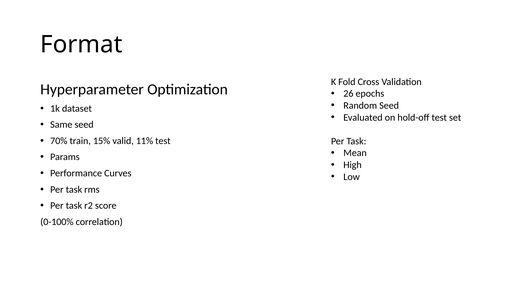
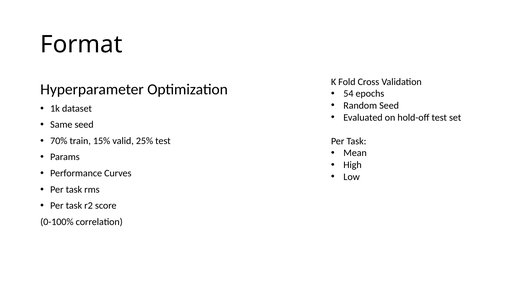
26: 26 -> 54
11%: 11% -> 25%
